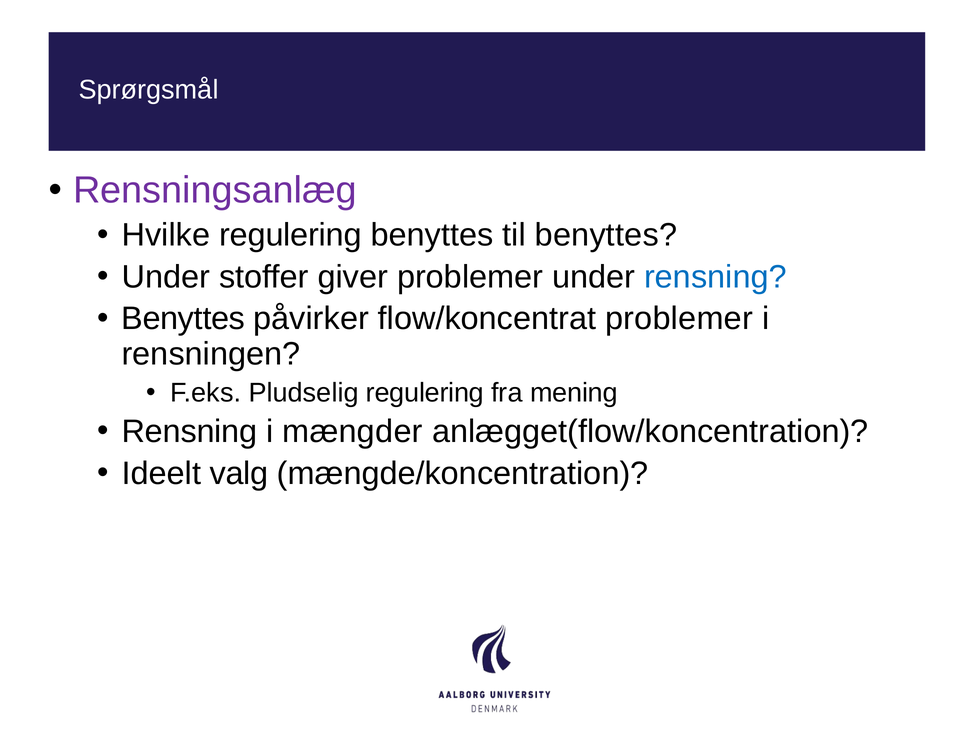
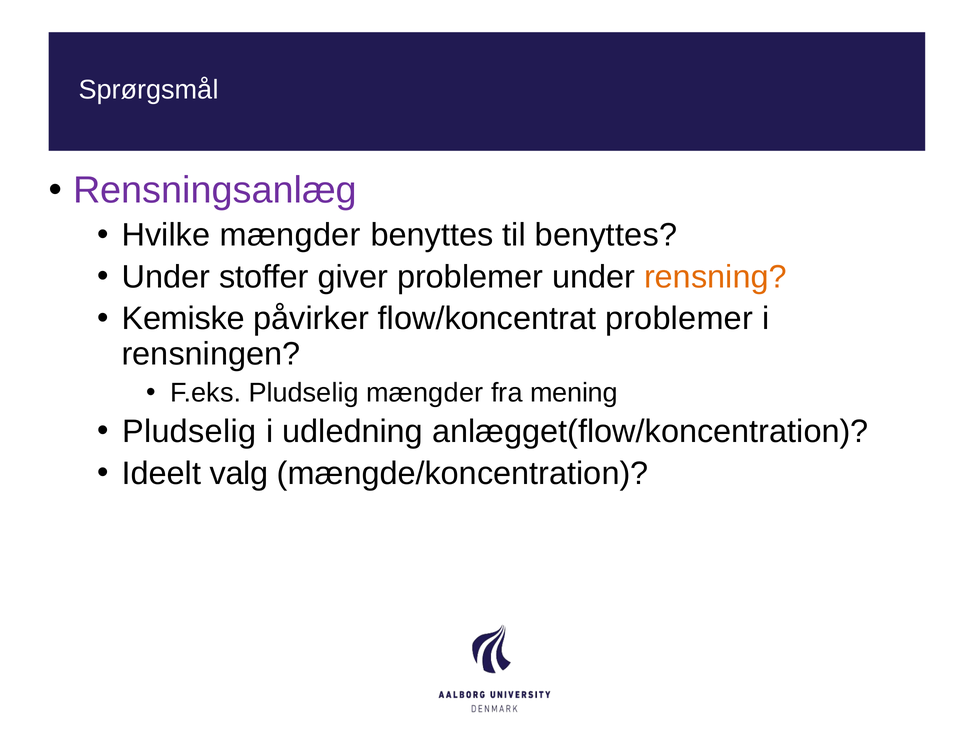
Hvilke regulering: regulering -> mængder
rensning at (715, 277) colour: blue -> orange
Benyttes at (183, 319): Benyttes -> Kemiske
Pludselig regulering: regulering -> mængder
Rensning at (190, 432): Rensning -> Pludselig
mængder: mængder -> udledning
